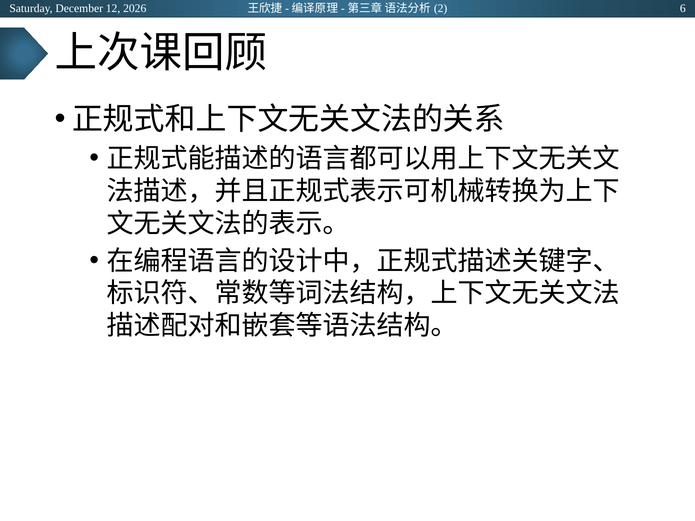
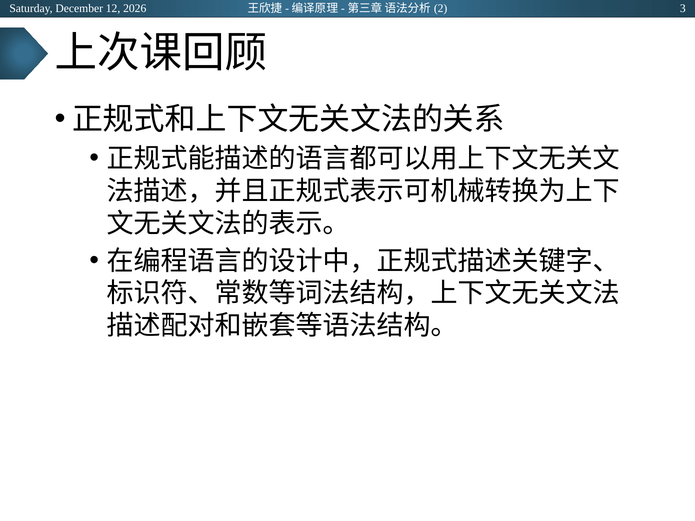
6: 6 -> 3
